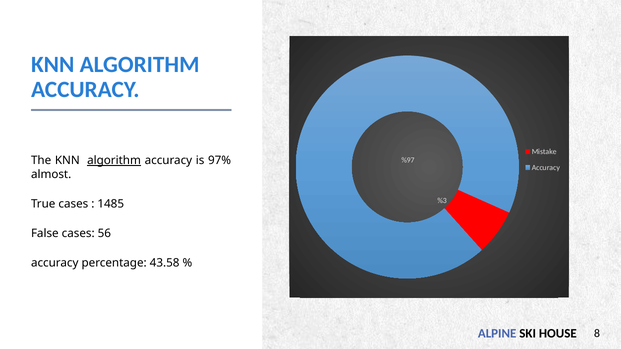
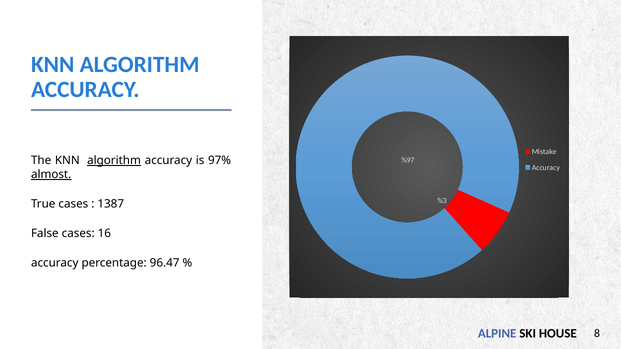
almost underline: none -> present
1485: 1485 -> 1387
56: 56 -> 16
43.58: 43.58 -> 96.47
